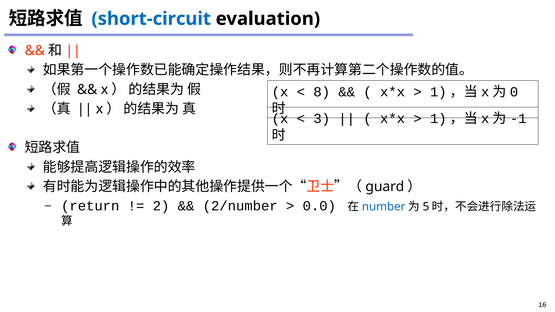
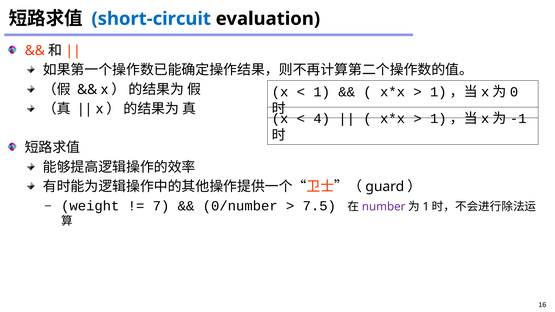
8 at (322, 92): 8 -> 1
3: 3 -> 4
return: return -> weight
2: 2 -> 7
2/number: 2/number -> 0/number
0.0: 0.0 -> 7.5
number colour: blue -> purple
5 at (426, 207): 5 -> 1
